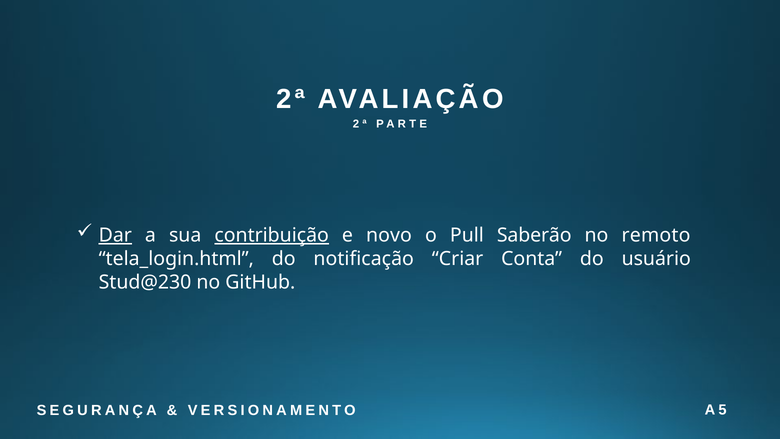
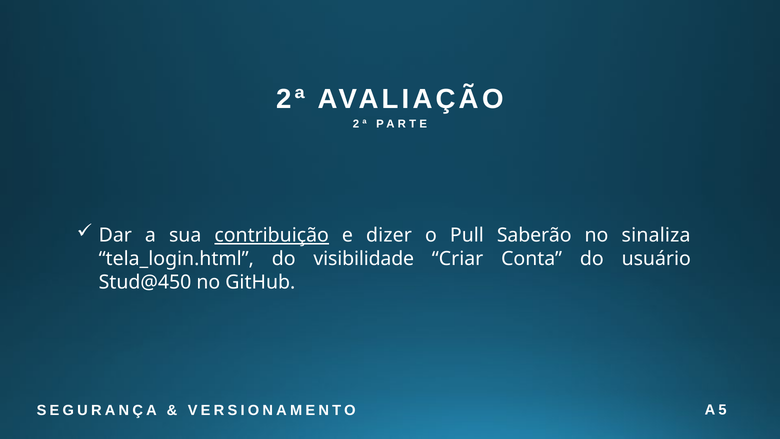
Dar underline: present -> none
novo: novo -> dizer
remoto: remoto -> sinaliza
notificação: notificação -> visibilidade
Stud@230: Stud@230 -> Stud@450
